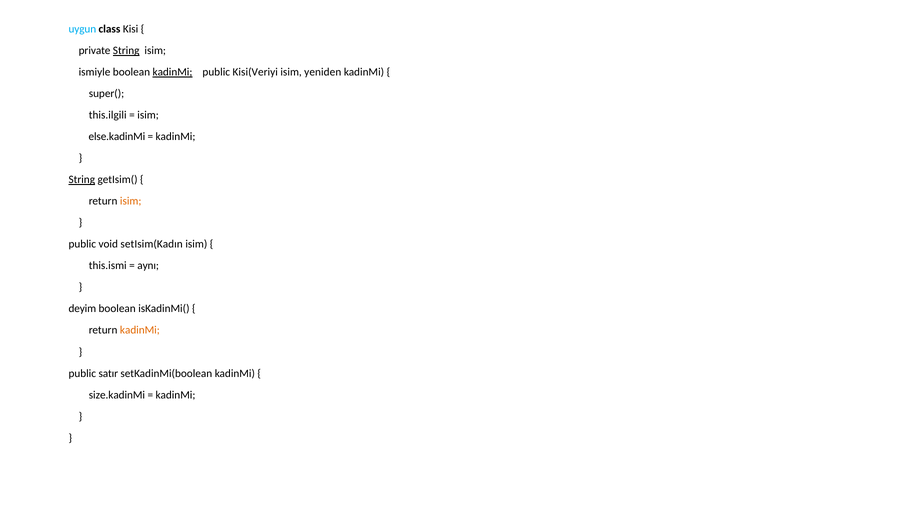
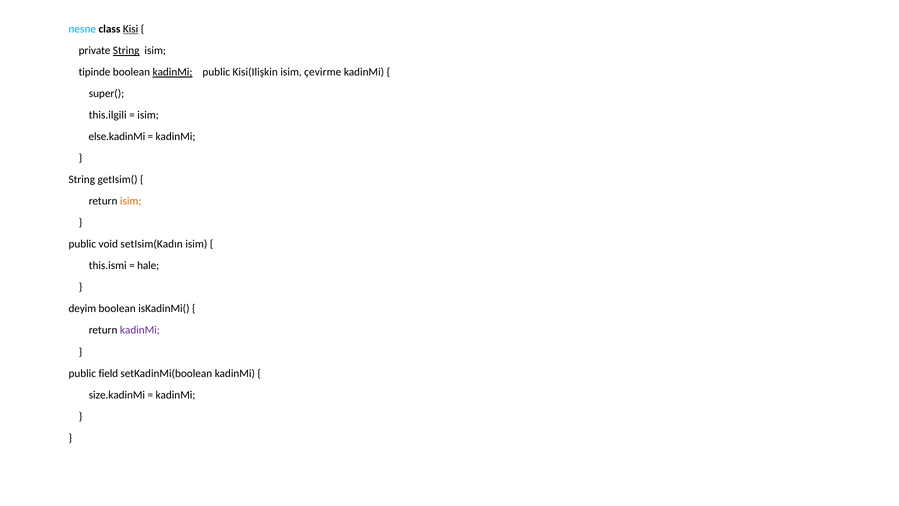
uygun: uygun -> nesne
Kisi underline: none -> present
ismiyle: ismiyle -> tipinde
Kisi(Veriyi: Kisi(Veriyi -> Kisi(Ilişkin
yeniden: yeniden -> çevirme
String at (82, 180) underline: present -> none
aynı: aynı -> hale
kadinMi at (140, 330) colour: orange -> purple
satır: satır -> field
